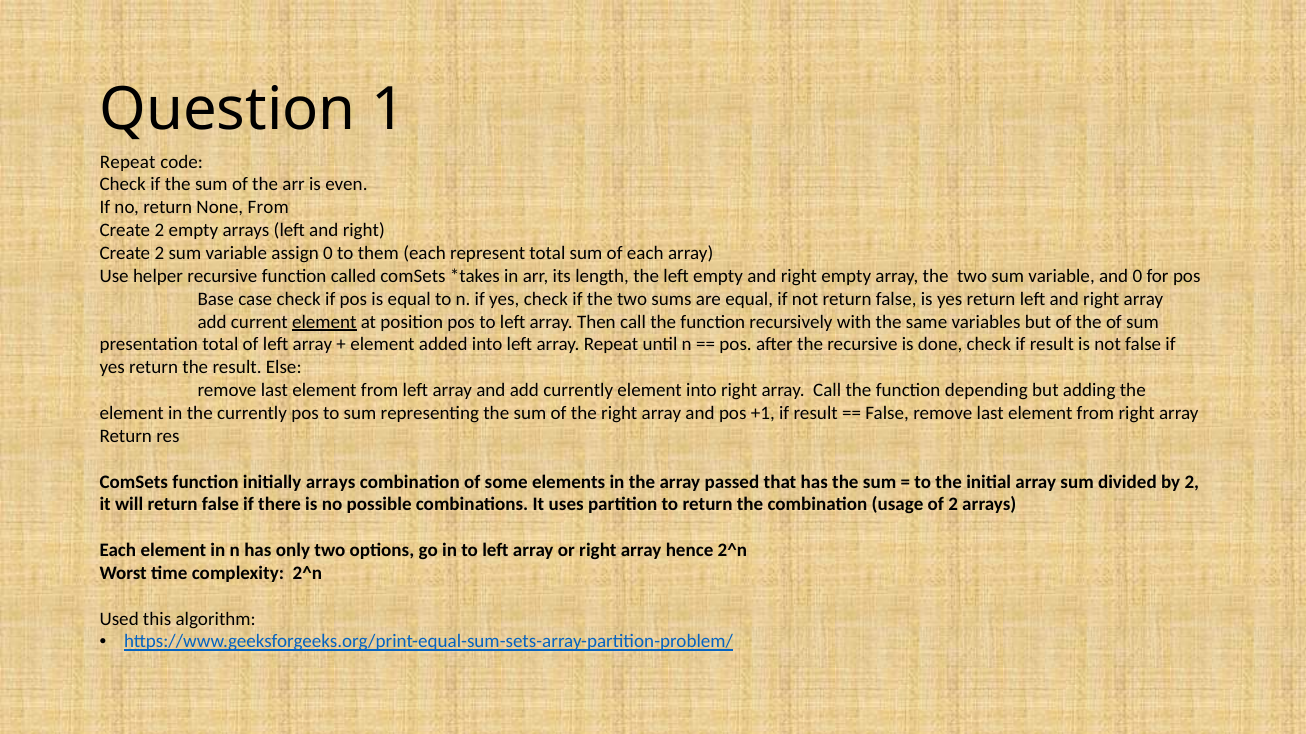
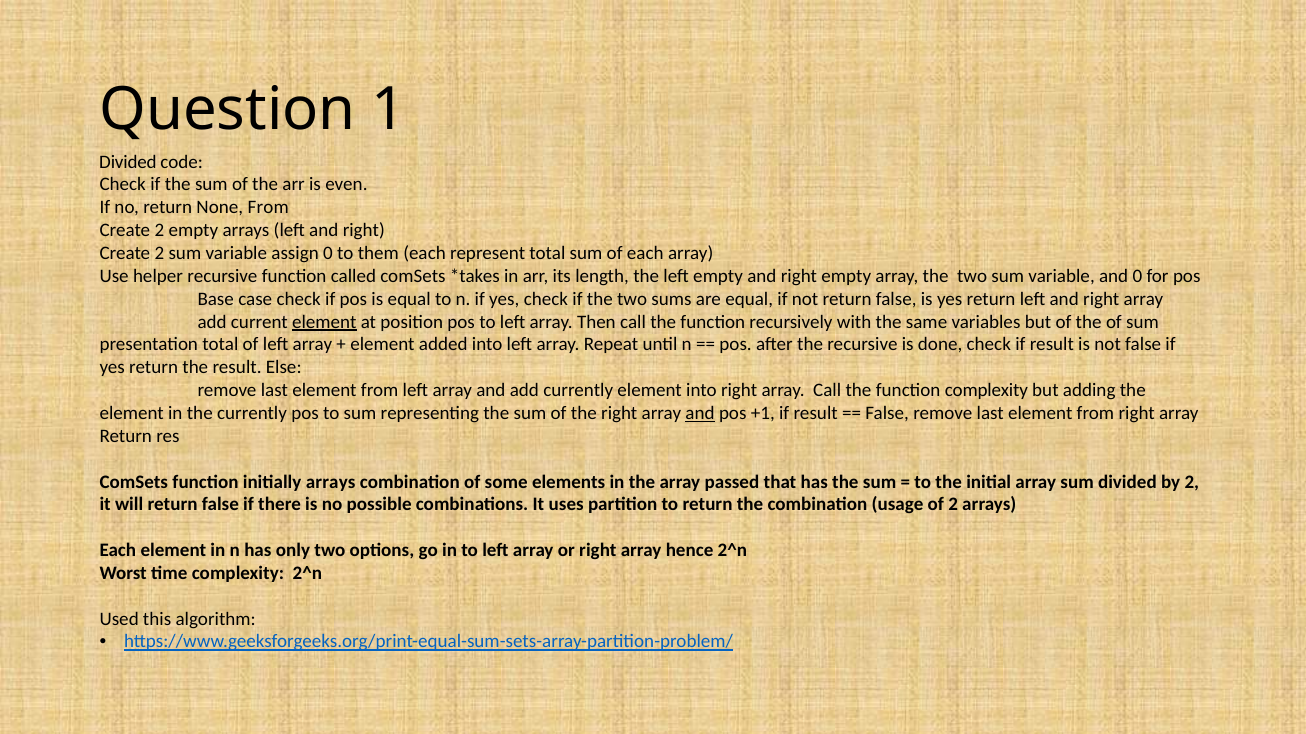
Repeat at (128, 162): Repeat -> Divided
function depending: depending -> complexity
and at (700, 414) underline: none -> present
